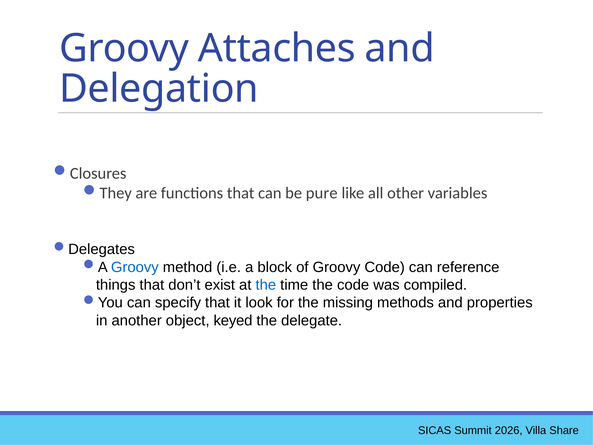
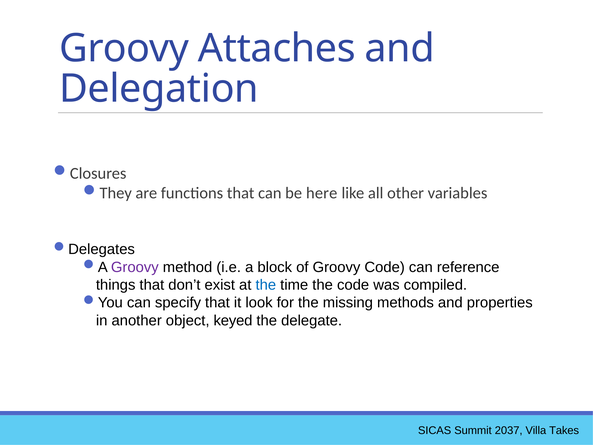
pure: pure -> here
Groovy at (135, 267) colour: blue -> purple
2026: 2026 -> 2037
Share: Share -> Takes
